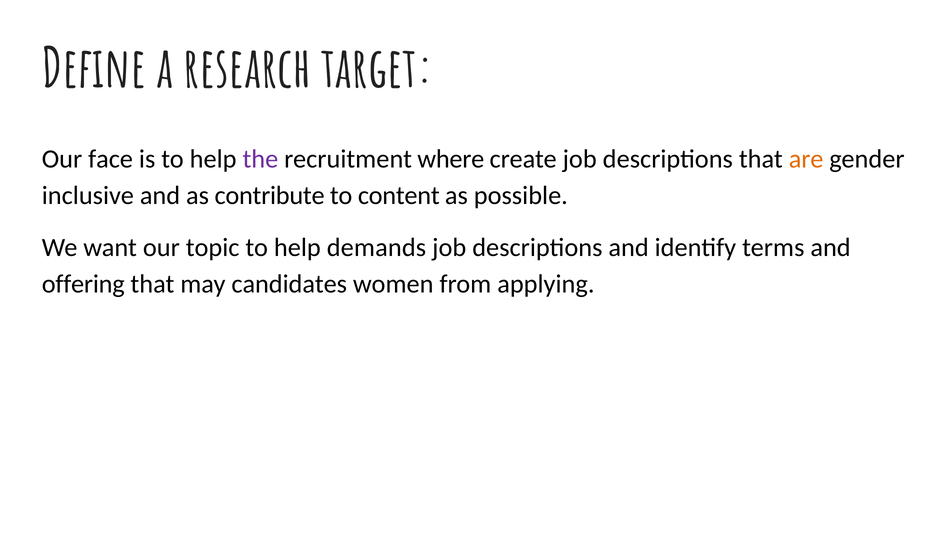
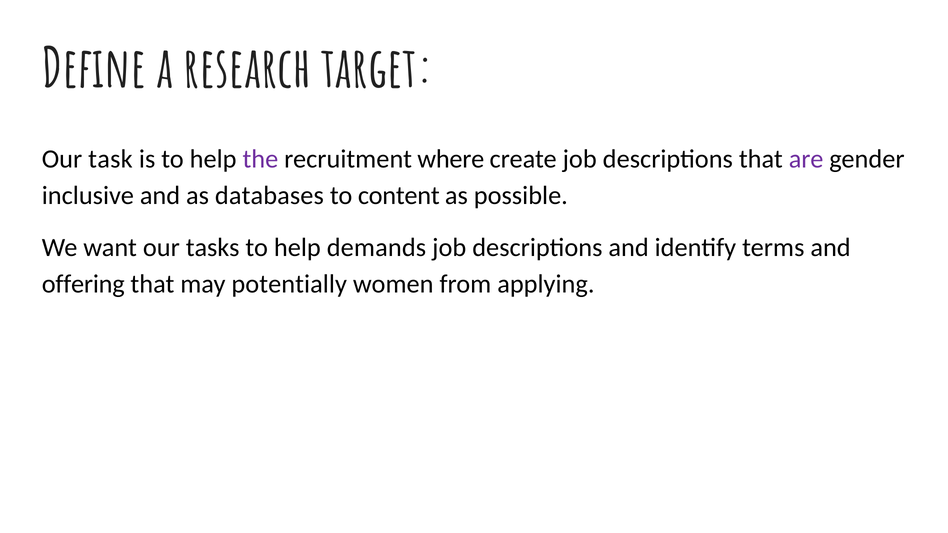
face: face -> task
are colour: orange -> purple
contribute: contribute -> databases
topic: topic -> tasks
candidates: candidates -> potentially
